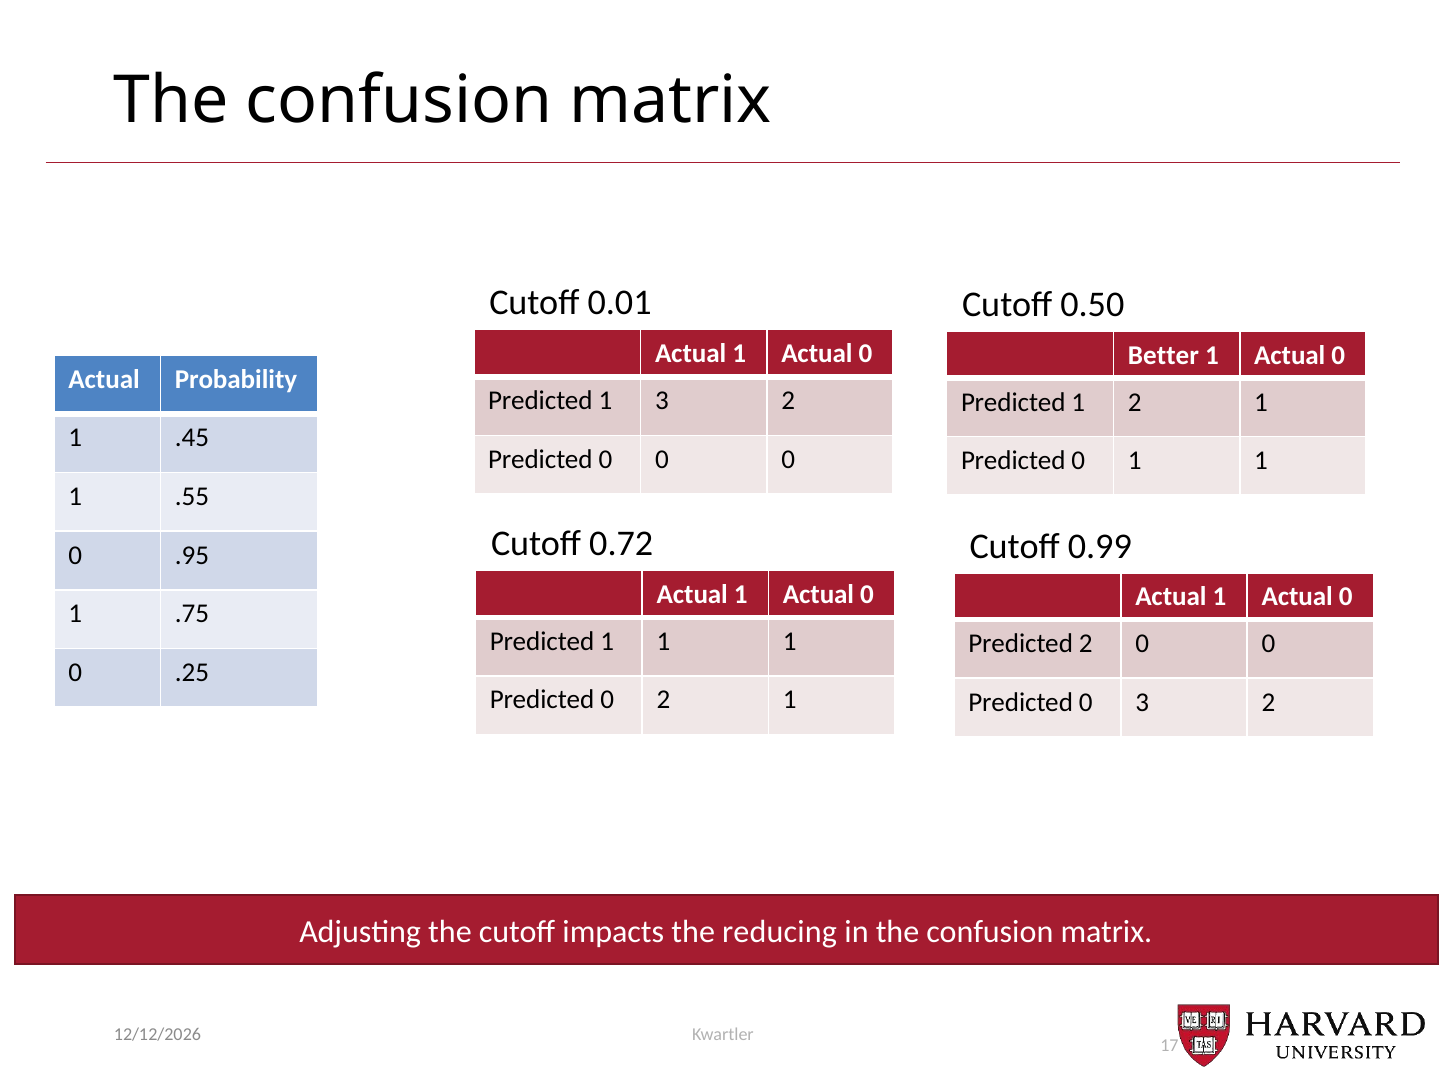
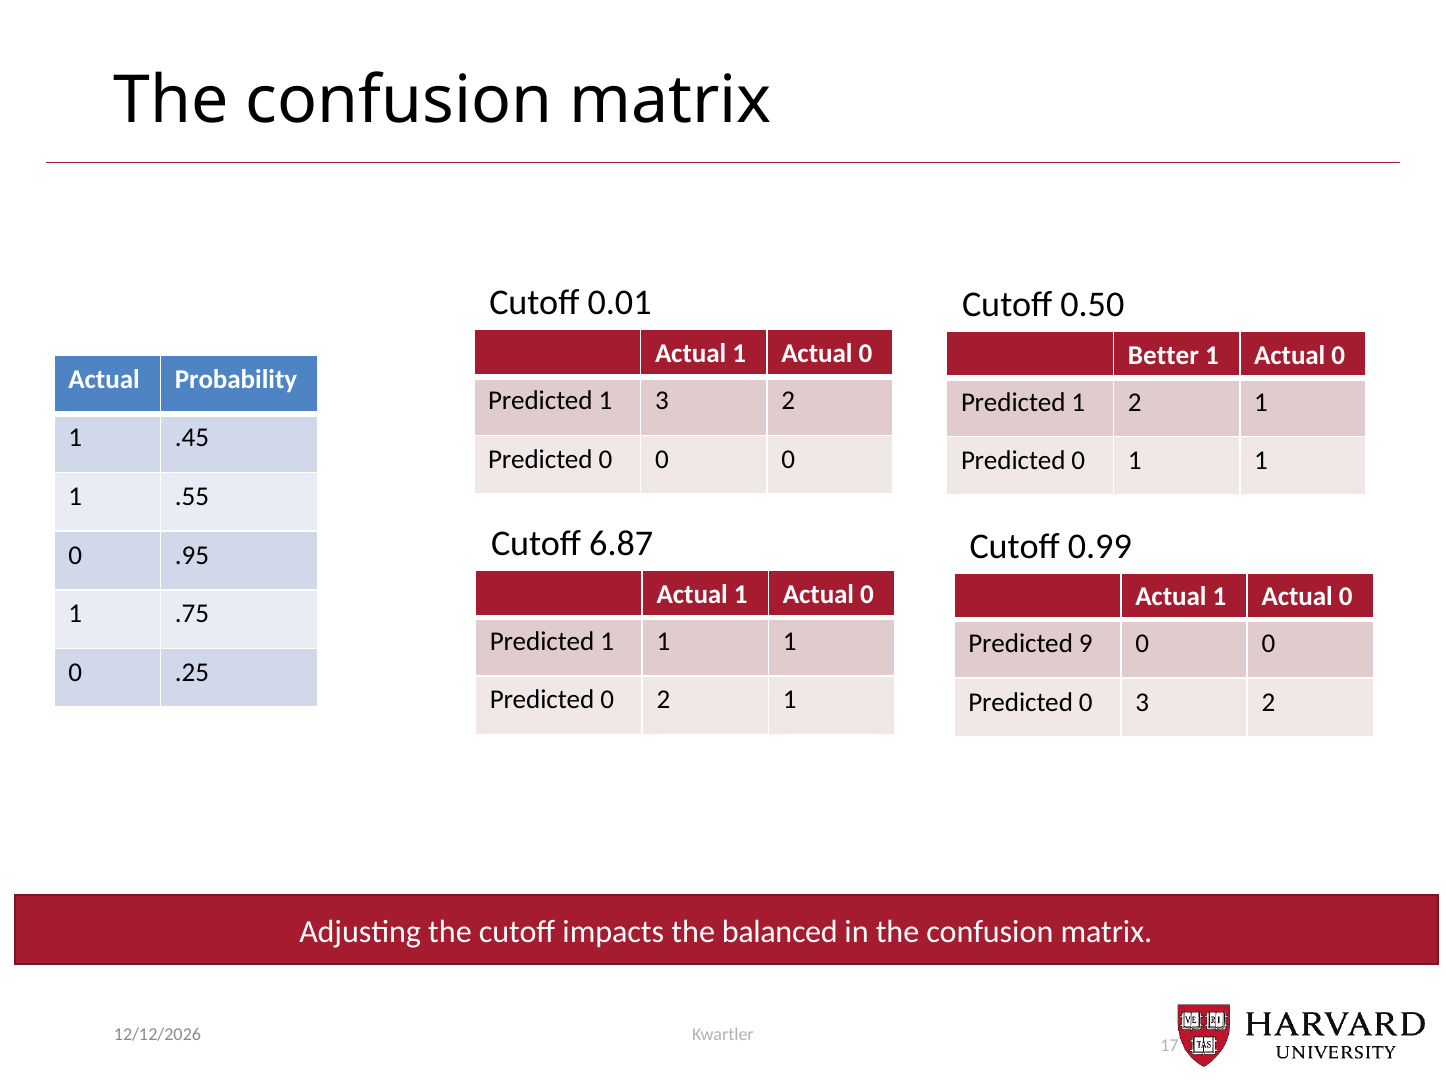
0.72: 0.72 -> 6.87
Predicted 2: 2 -> 9
reducing: reducing -> balanced
